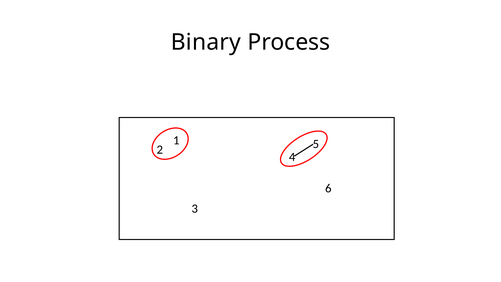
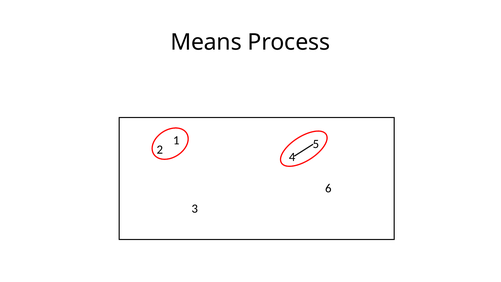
Binary: Binary -> Means
